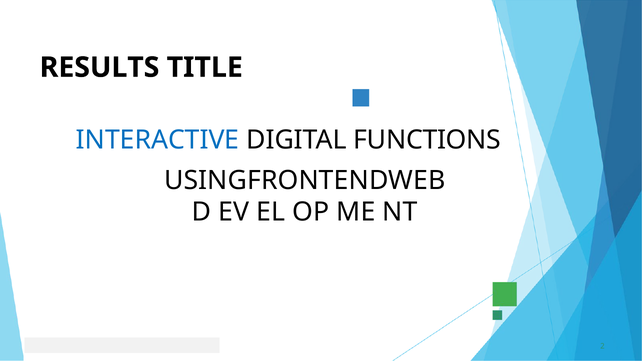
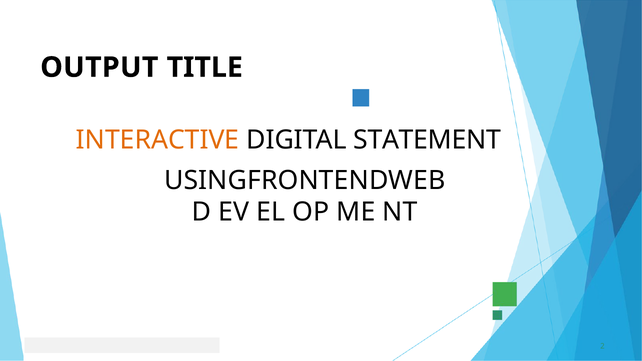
RESULTS: RESULTS -> OUTPUT
INTERACTIVE colour: blue -> orange
FUNCTIONS: FUNCTIONS -> STATEMENT
